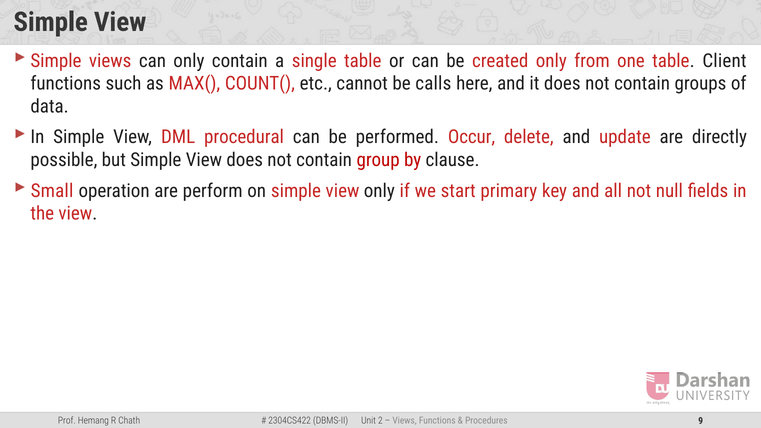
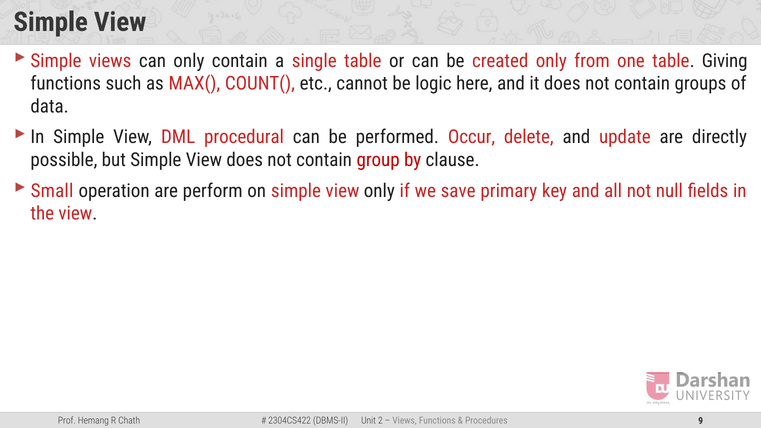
Client: Client -> Giving
calls: calls -> logic
start: start -> save
